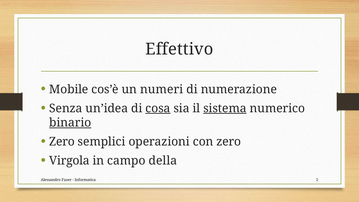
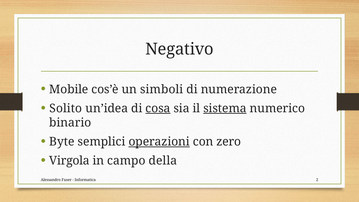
Effettivo: Effettivo -> Negativo
numeri: numeri -> simboli
Senza: Senza -> Solito
binario underline: present -> none
Zero at (62, 142): Zero -> Byte
operazioni underline: none -> present
